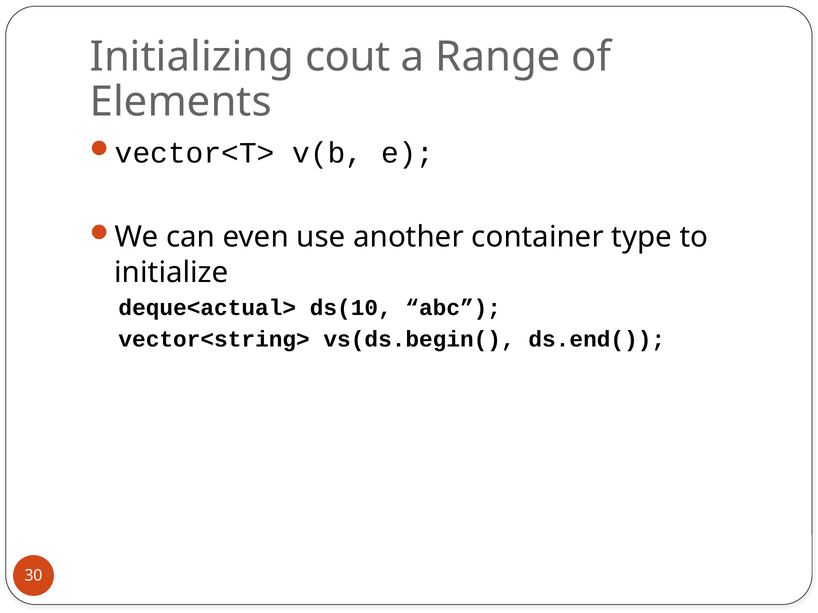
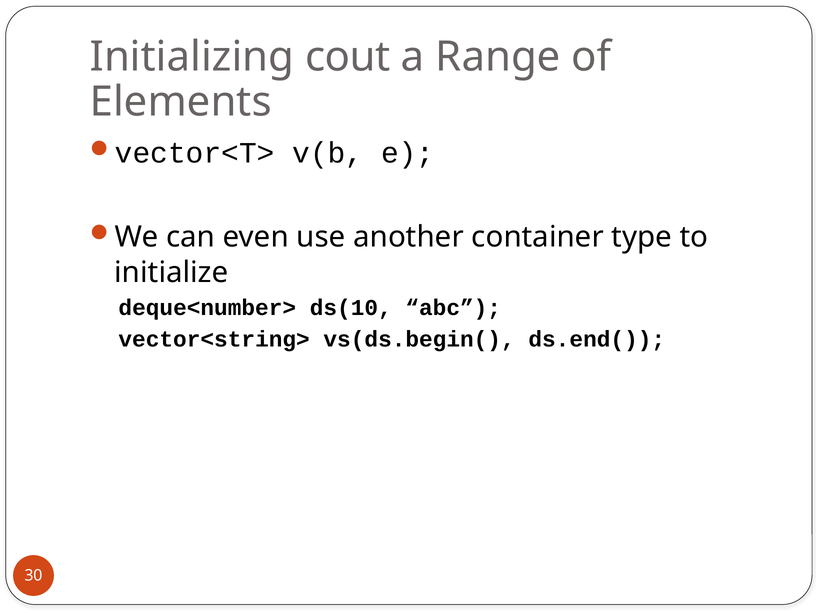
deque<actual>: deque<actual> -> deque<number>
